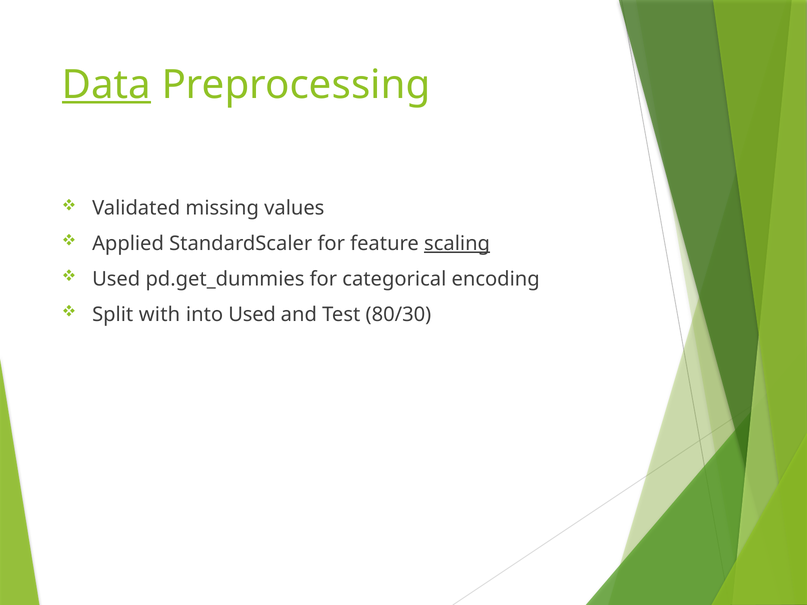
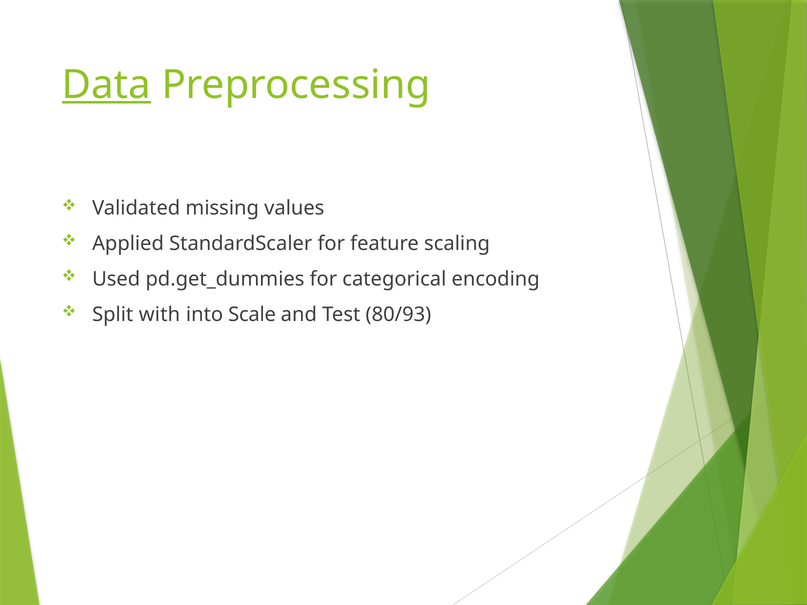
scaling underline: present -> none
into Used: Used -> Scale
80/30: 80/30 -> 80/93
